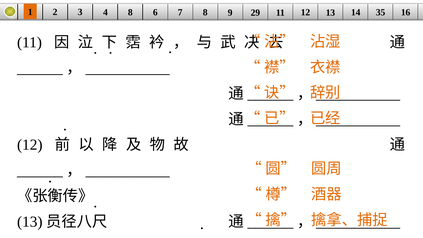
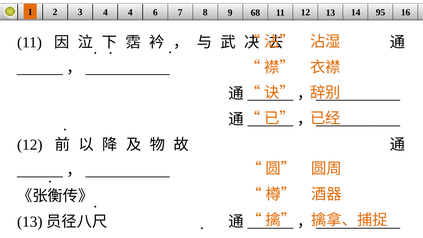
4 8: 8 -> 4
29: 29 -> 68
35: 35 -> 95
